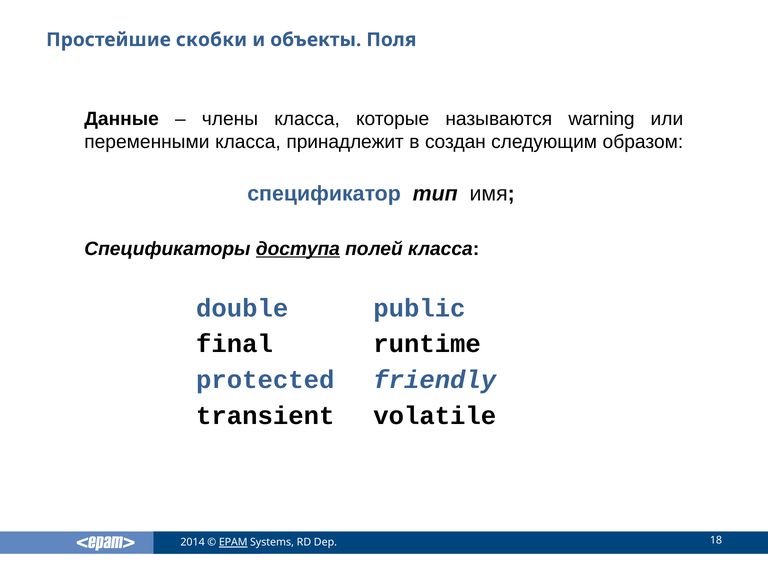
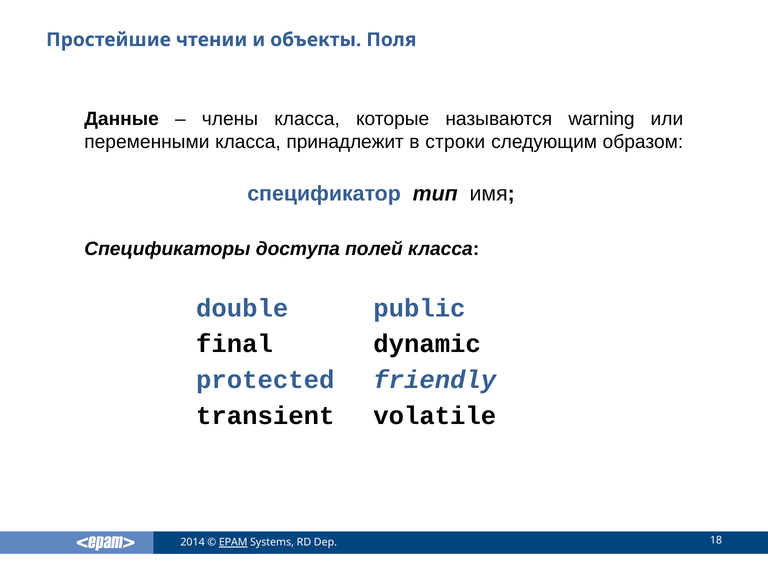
скобки: скобки -> чтении
создан: создан -> строки
доступа underline: present -> none
runtime: runtime -> dynamic
